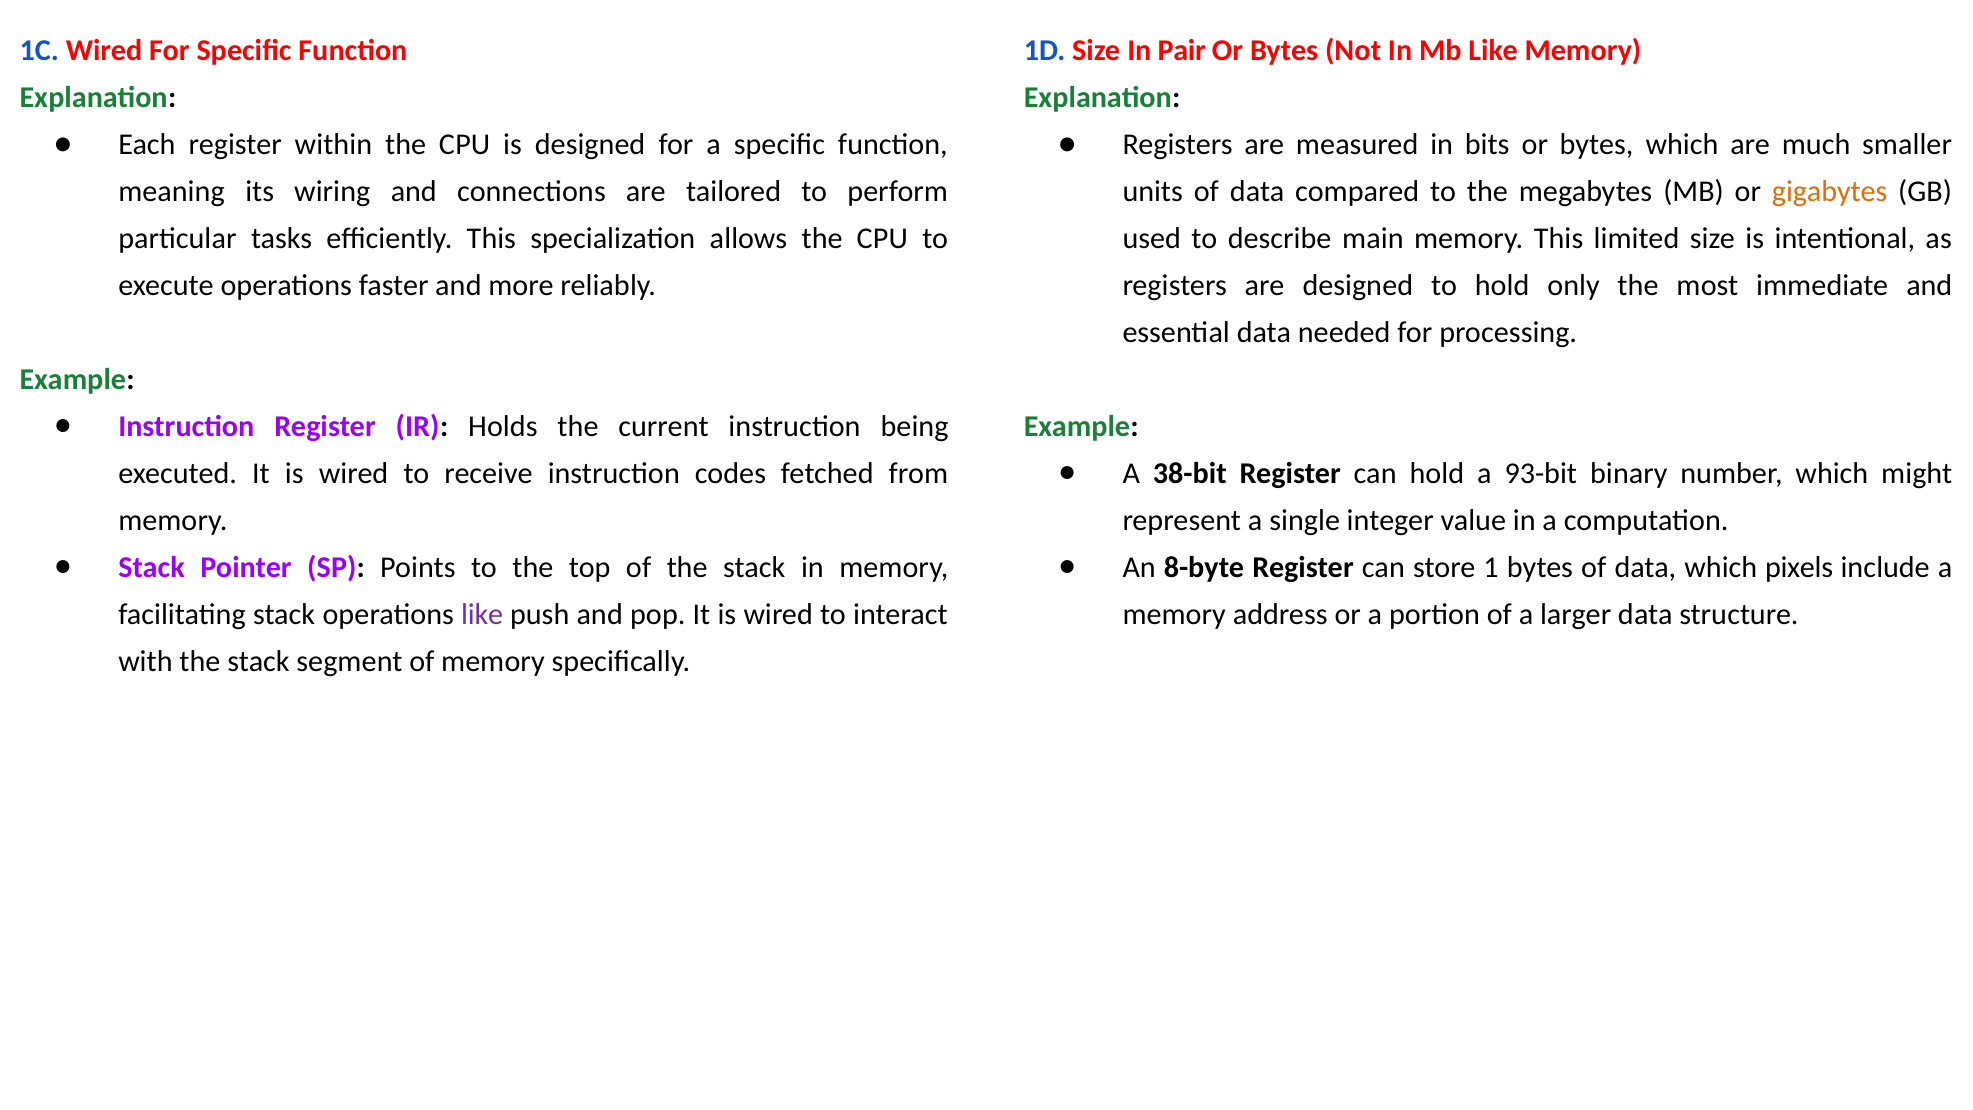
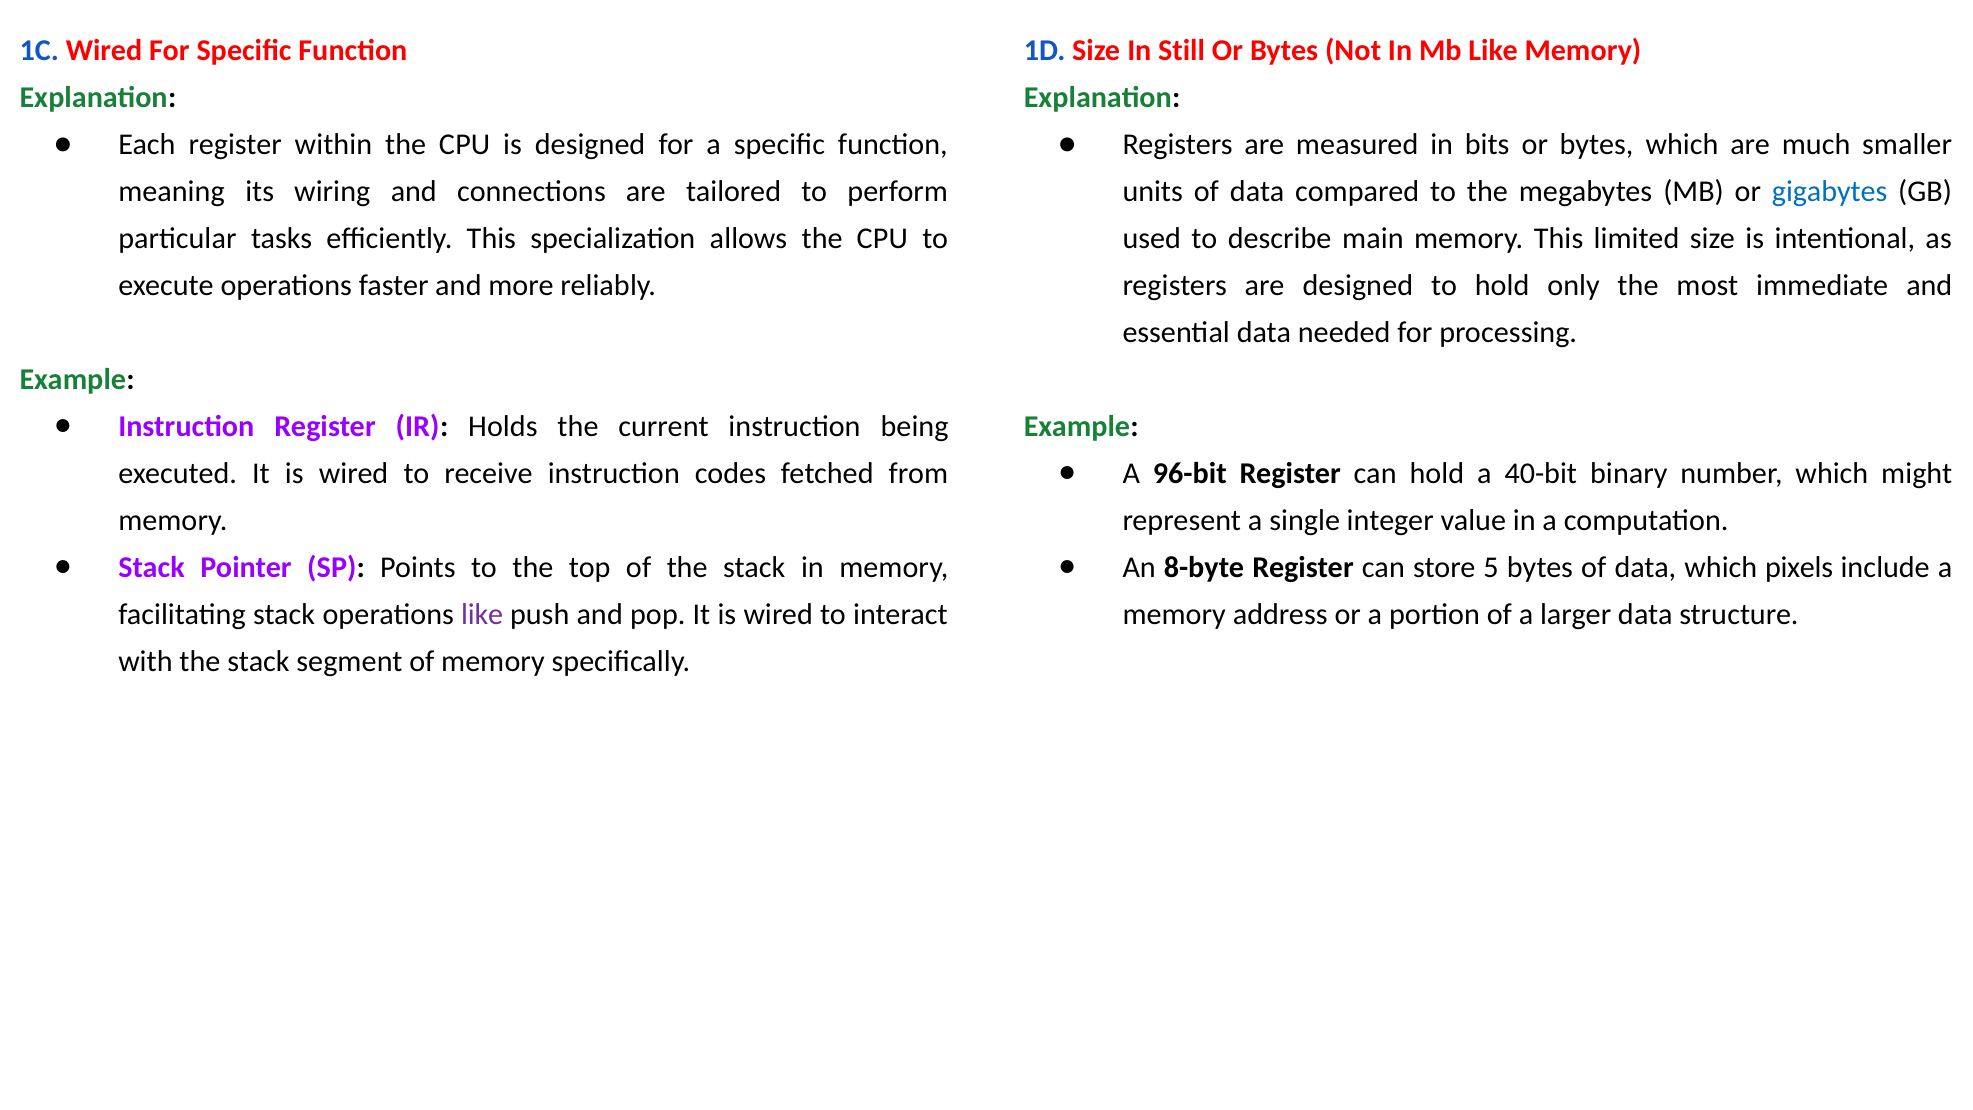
Pair: Pair -> Still
gigabytes colour: orange -> blue
38-bit: 38-bit -> 96-bit
93-bit: 93-bit -> 40-bit
1: 1 -> 5
